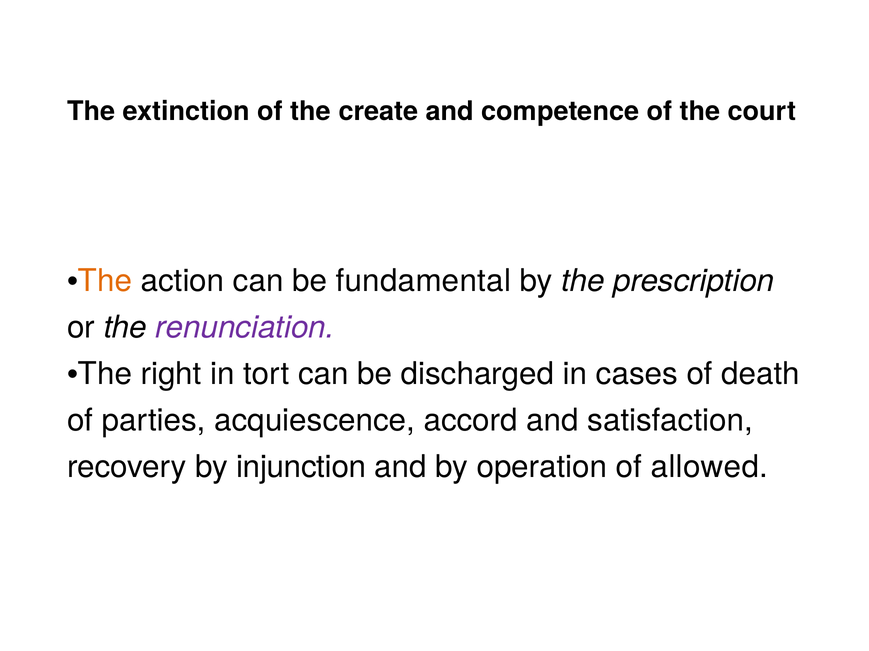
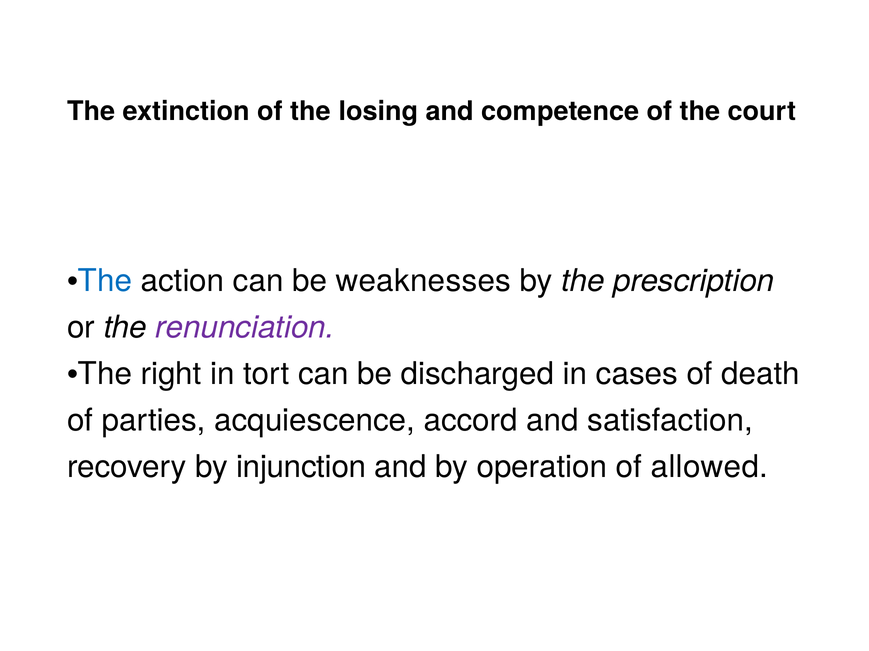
create: create -> losing
The at (105, 281) colour: orange -> blue
fundamental: fundamental -> weaknesses
